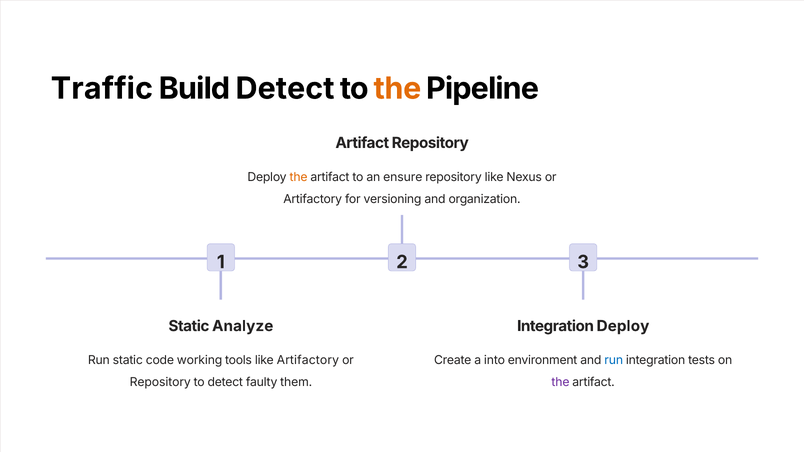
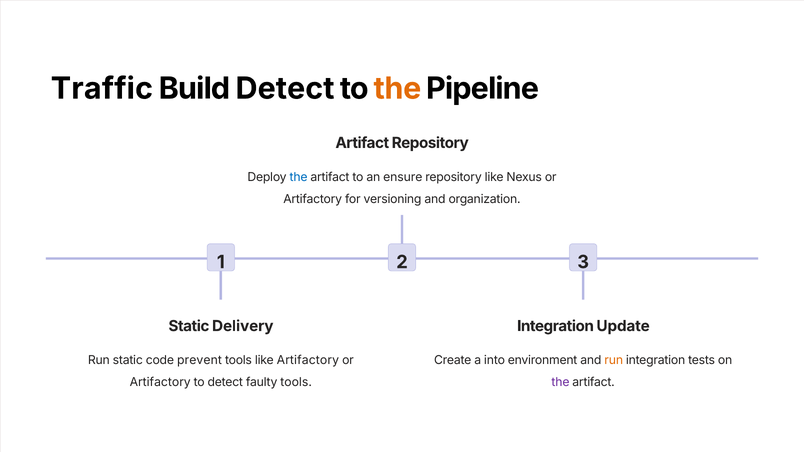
the at (299, 177) colour: orange -> blue
Analyze: Analyze -> Delivery
Integration Deploy: Deploy -> Update
working: working -> prevent
run at (614, 361) colour: blue -> orange
Repository at (160, 383): Repository -> Artifactory
faulty them: them -> tools
